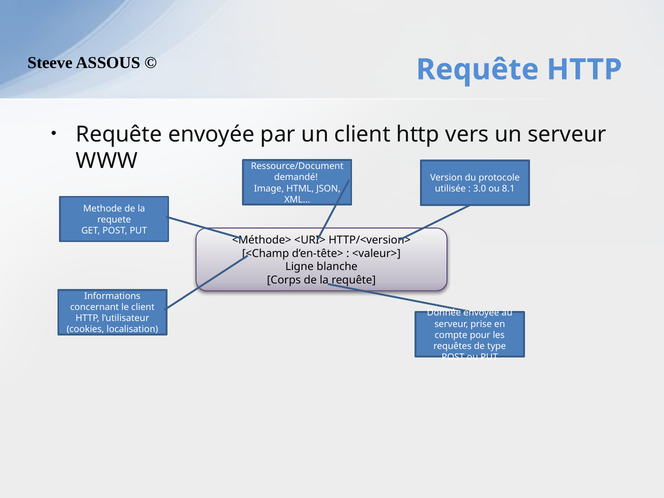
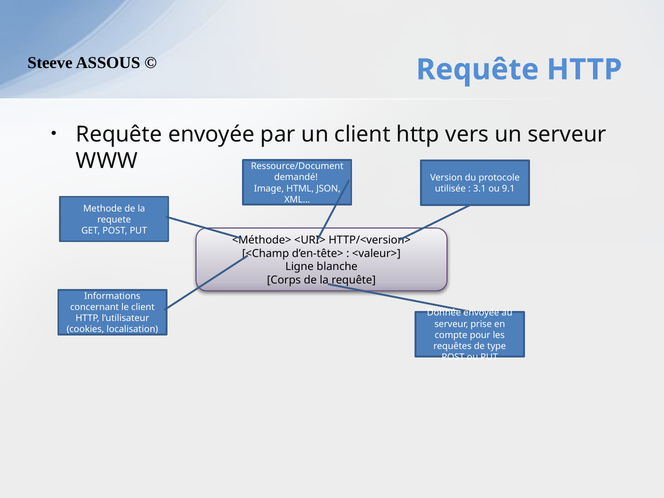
3.0: 3.0 -> 3.1
8.1: 8.1 -> 9.1
